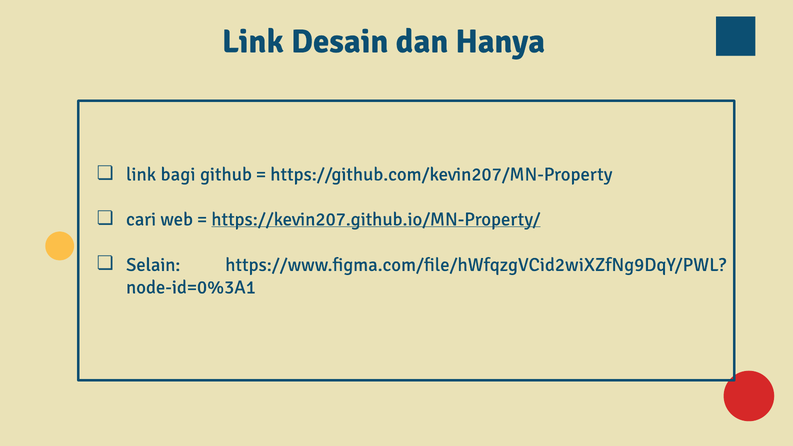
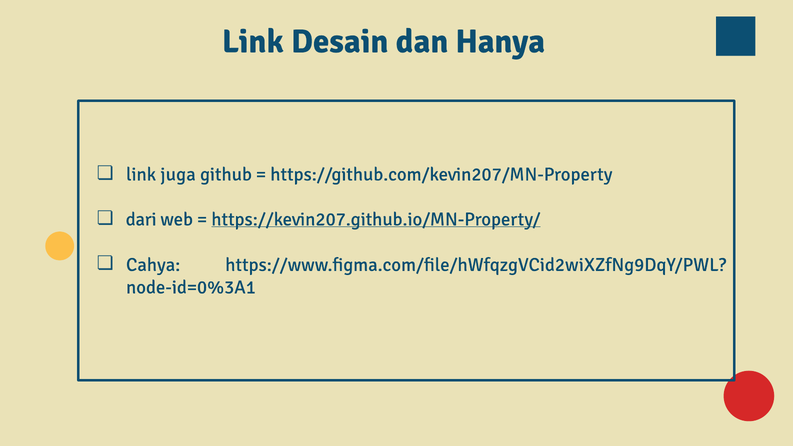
bagi: bagi -> juga
cari: cari -> dari
Selain: Selain -> Cahya
